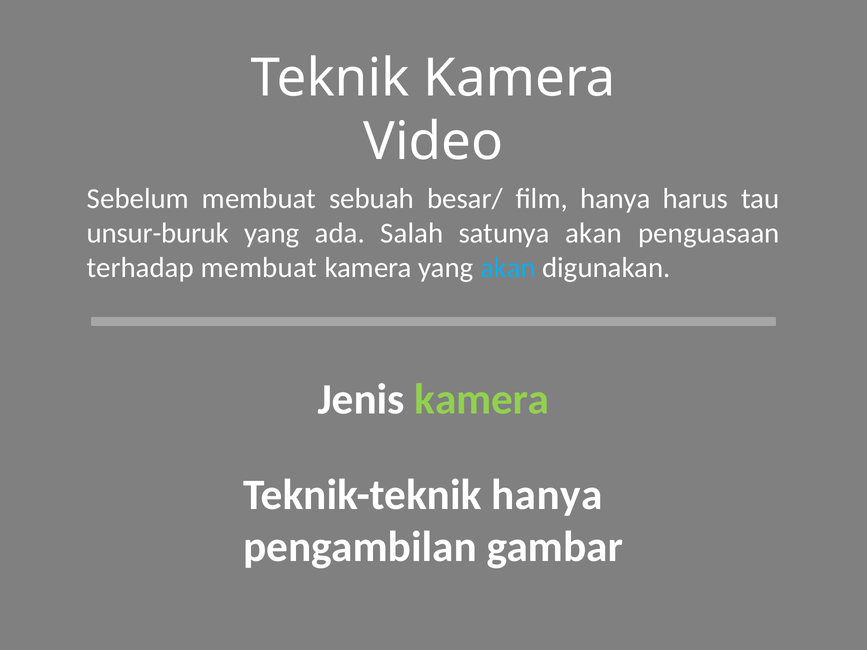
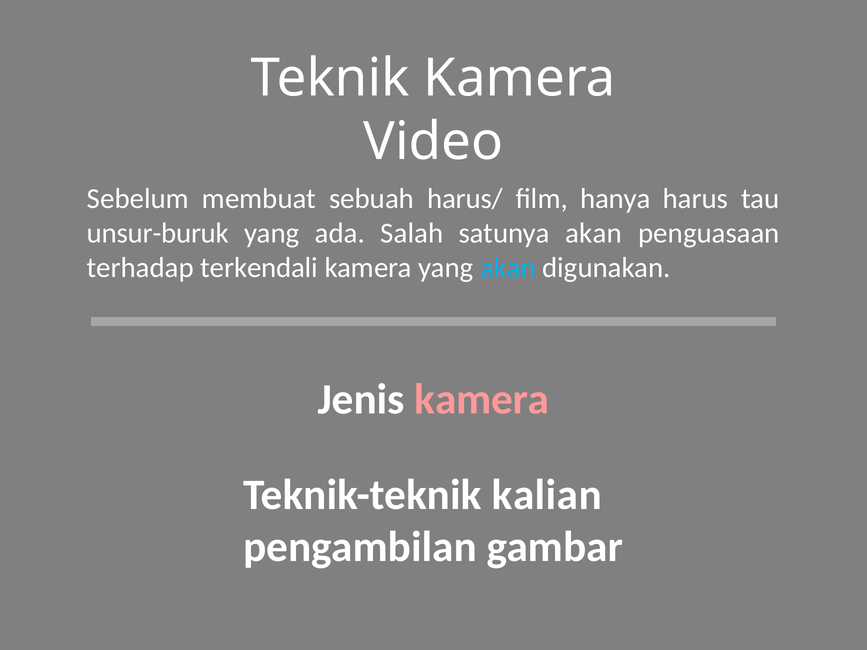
besar/: besar/ -> harus/
terhadap membuat: membuat -> terkendali
kamera at (482, 399) colour: light green -> pink
Teknik-teknik hanya: hanya -> kalian
